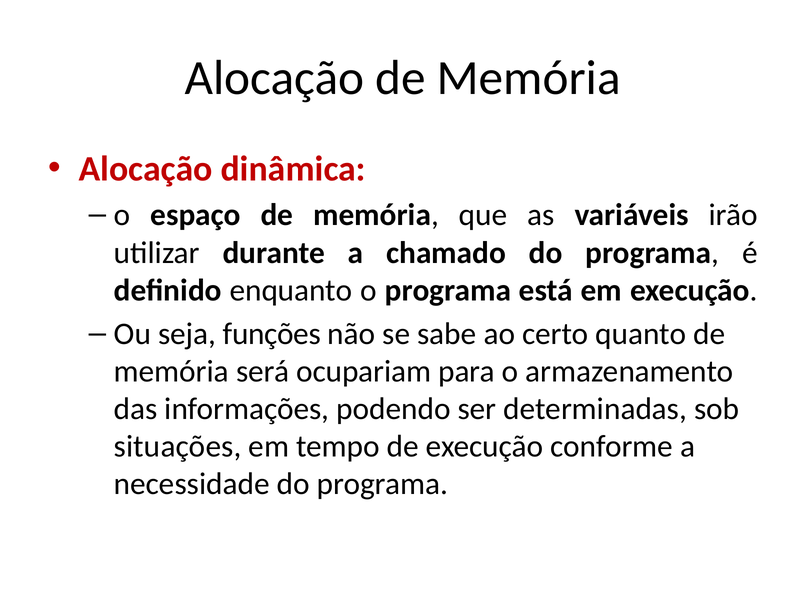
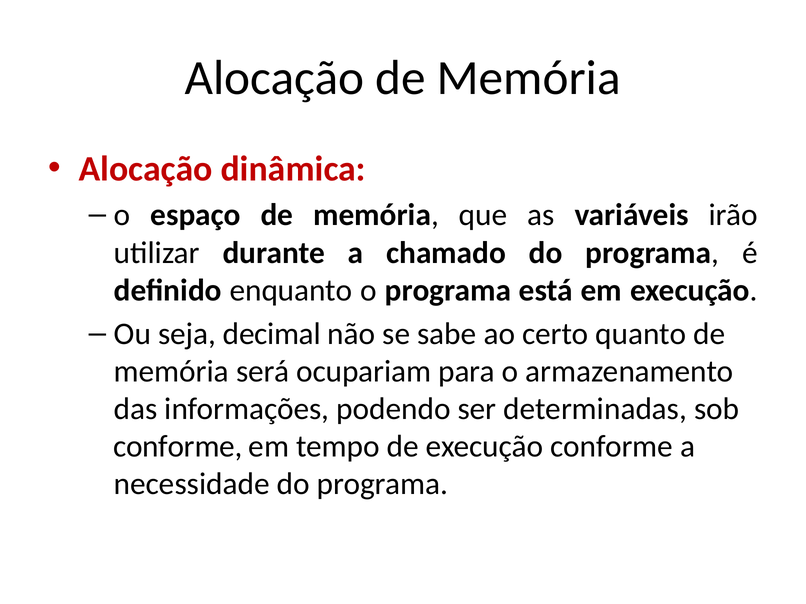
funções: funções -> decimal
situações at (178, 447): situações -> conforme
